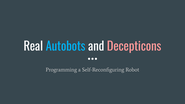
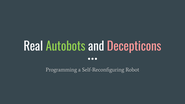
Autobots colour: light blue -> light green
